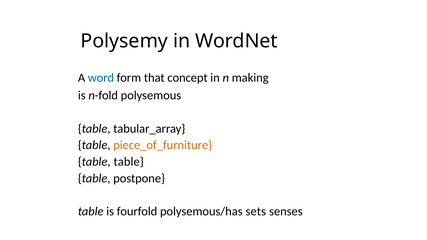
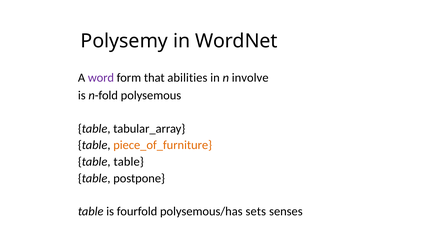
word colour: blue -> purple
concept: concept -> abilities
making: making -> involve
